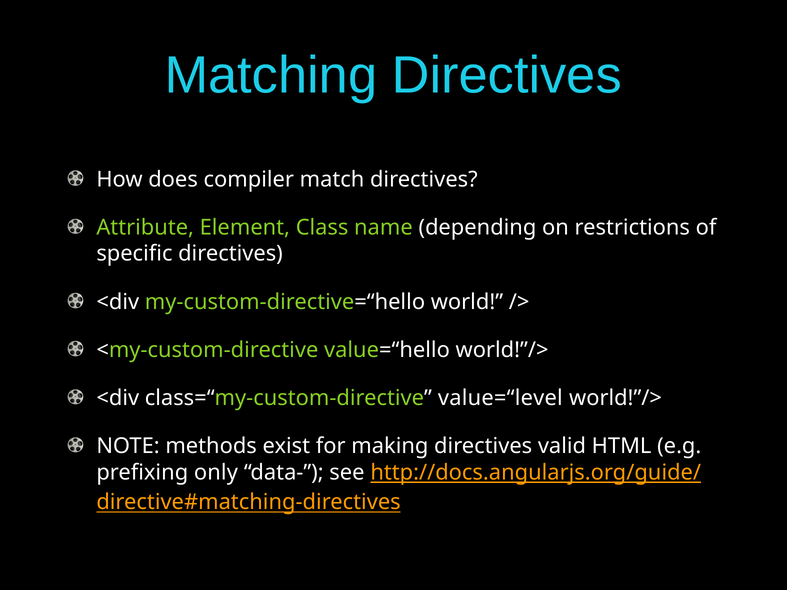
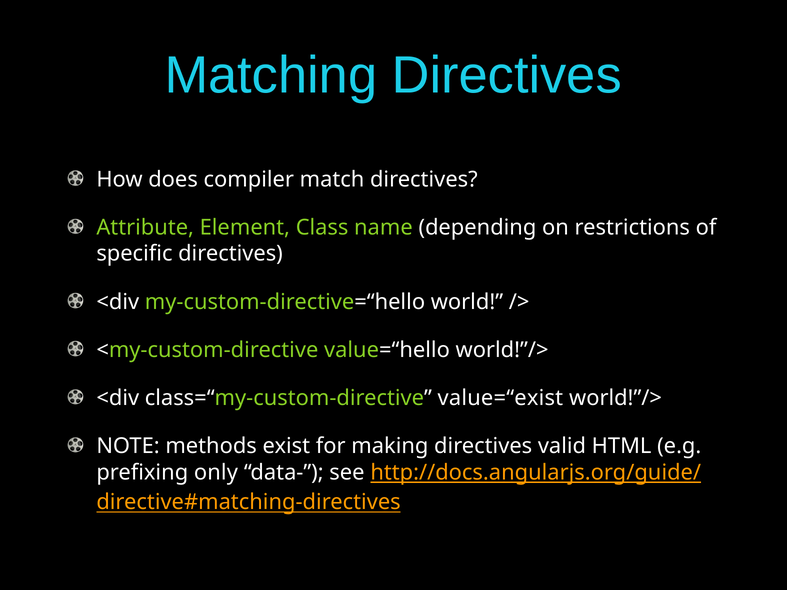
value=“level: value=“level -> value=“exist
